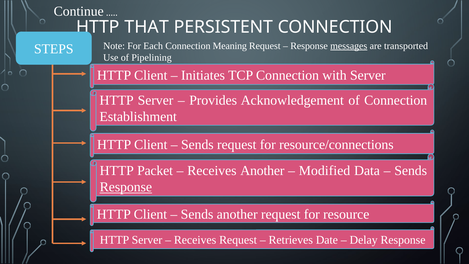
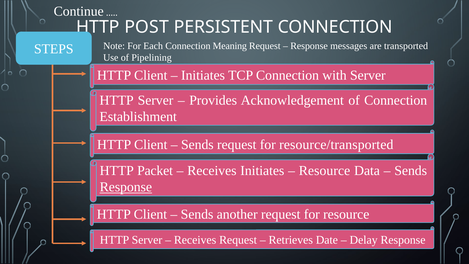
THAT: THAT -> POST
messages underline: present -> none
resource/connections: resource/connections -> resource/transported
Receives Another: Another -> Initiates
Modified at (325, 171): Modified -> Resource
